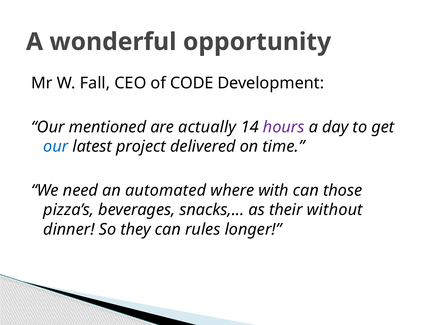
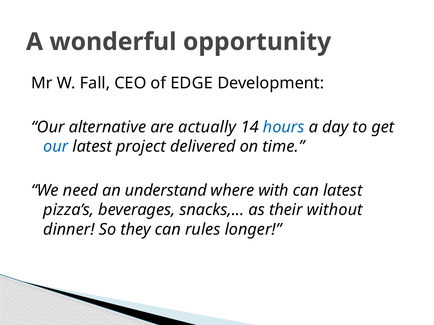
CODE: CODE -> EDGE
mentioned: mentioned -> alternative
hours colour: purple -> blue
automated: automated -> understand
can those: those -> latest
